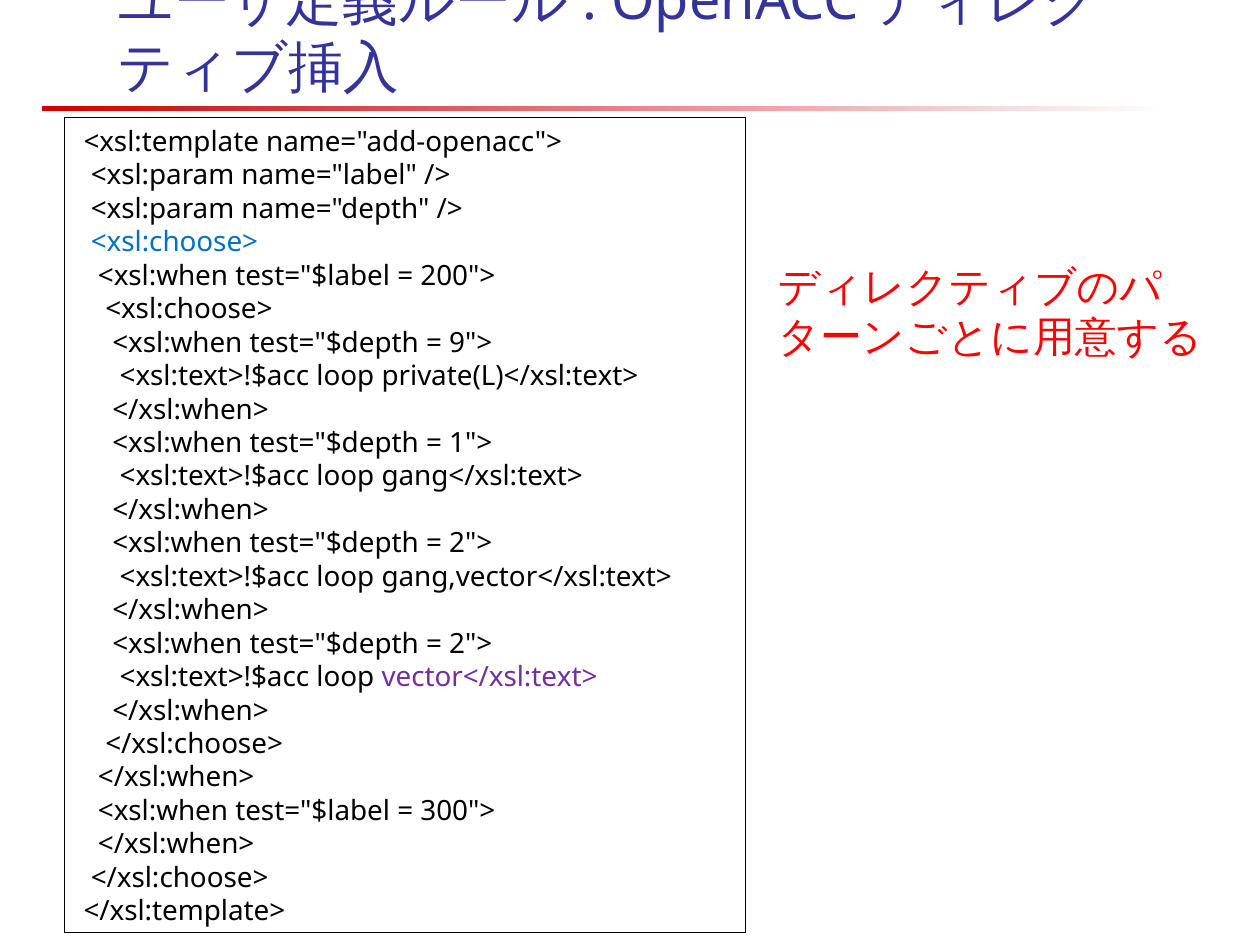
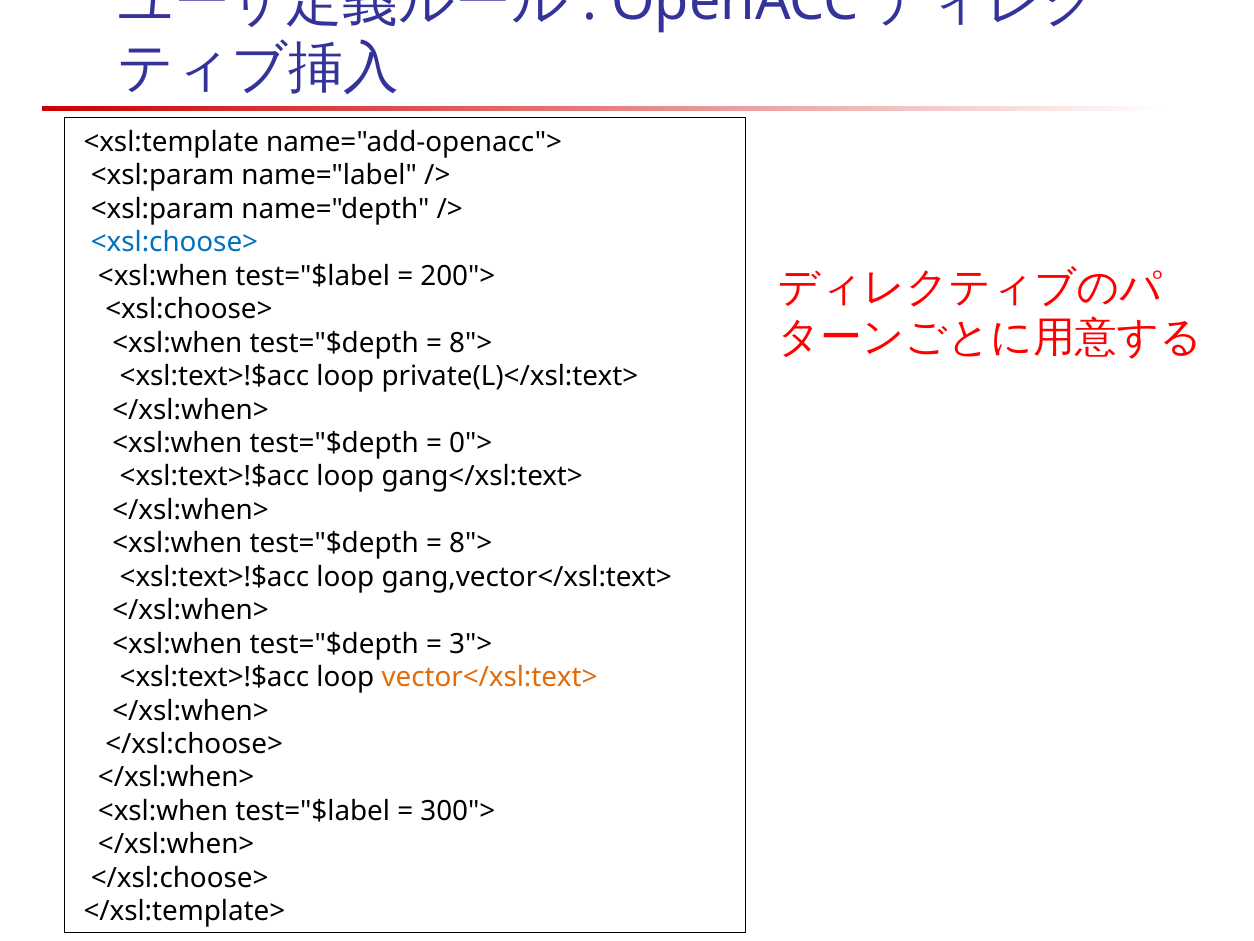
9"> at (471, 343): 9"> -> 8">
1">: 1"> -> 0">
2"> at (471, 543): 2"> -> 8">
2"> at (471, 644): 2"> -> 3">
vector</xsl:text> colour: purple -> orange
